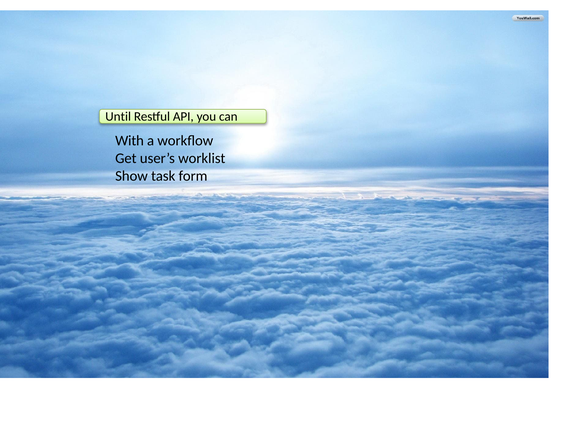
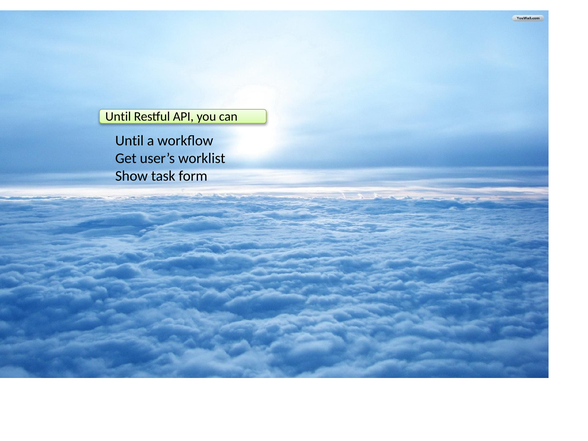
With at (130, 141): With -> Until
